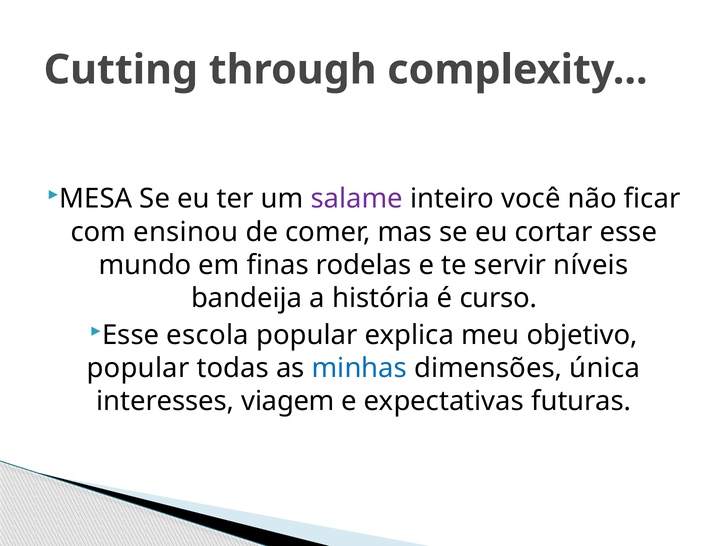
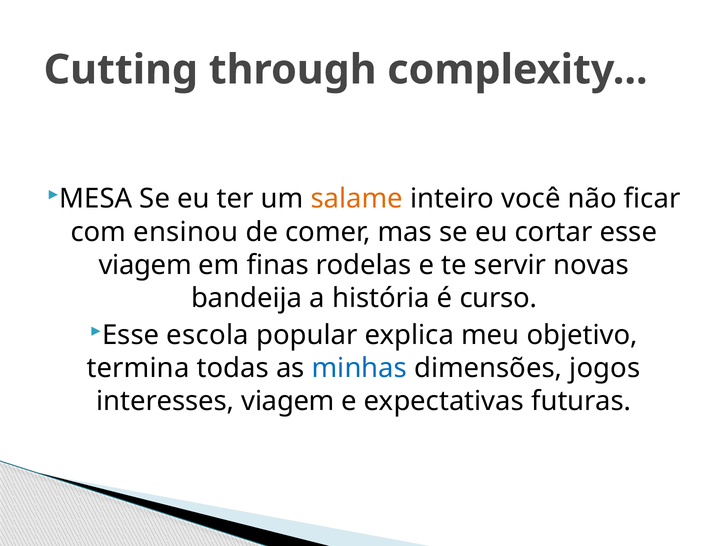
salame colour: purple -> orange
mundo at (145, 265): mundo -> viagem
níveis: níveis -> novas
popular at (138, 368): popular -> termina
única: única -> jogos
